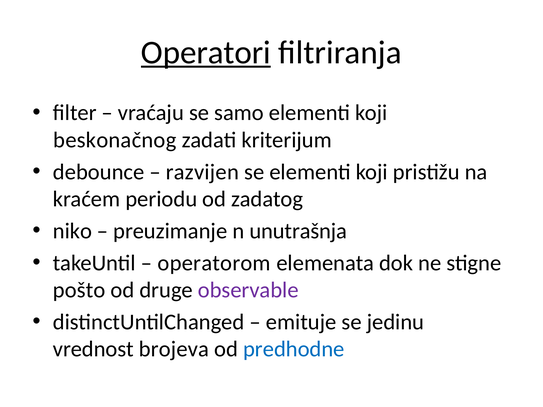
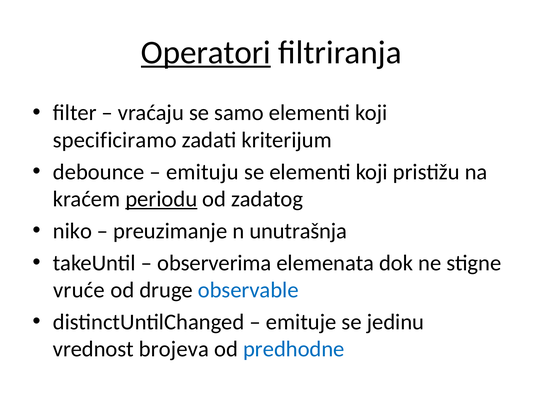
beskonačnog: beskonačnog -> specificiramo
razvijen: razvijen -> emituju
periodu underline: none -> present
operatorom: operatorom -> observerima
pošto: pošto -> vruće
observable colour: purple -> blue
